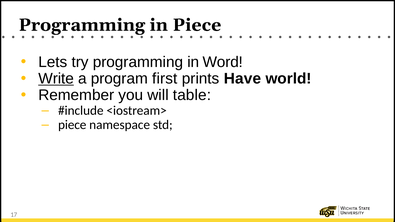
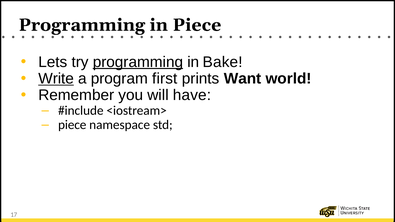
programming at (138, 62) underline: none -> present
Word: Word -> Bake
Have: Have -> Want
table: table -> have
